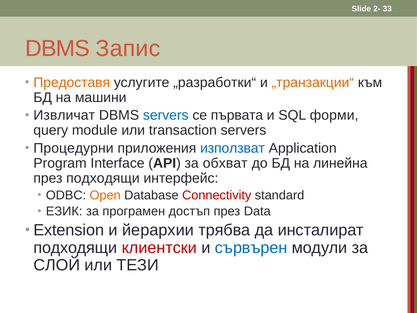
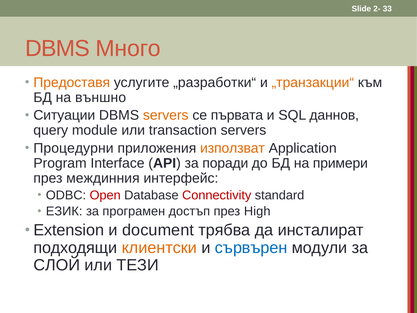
Запис: Запис -> Много
машини: машини -> външно
Извличат: Извличат -> Ситуации
servers at (166, 115) colour: blue -> orange
форми: форми -> даннов
използват colour: blue -> orange
обхват: обхват -> поради
линейна: линейна -> примери
през подходящи: подходящи -> междинния
Open colour: orange -> red
Data: Data -> High
йерархии: йерархии -> document
клиентски colour: red -> orange
